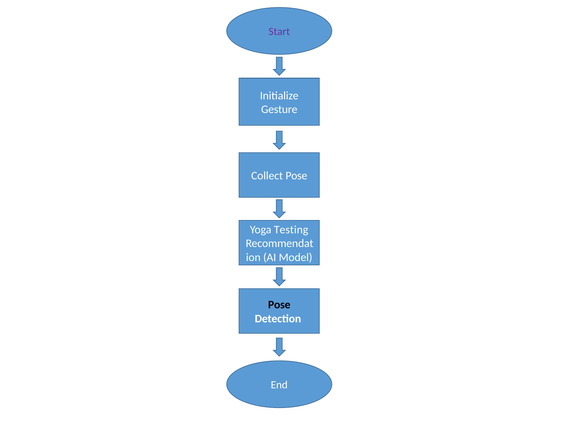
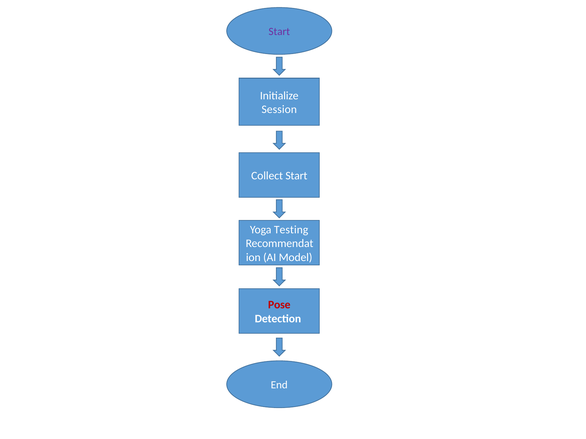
Gesture: Gesture -> Session
Collect Pose: Pose -> Start
Pose at (279, 305) colour: black -> red
